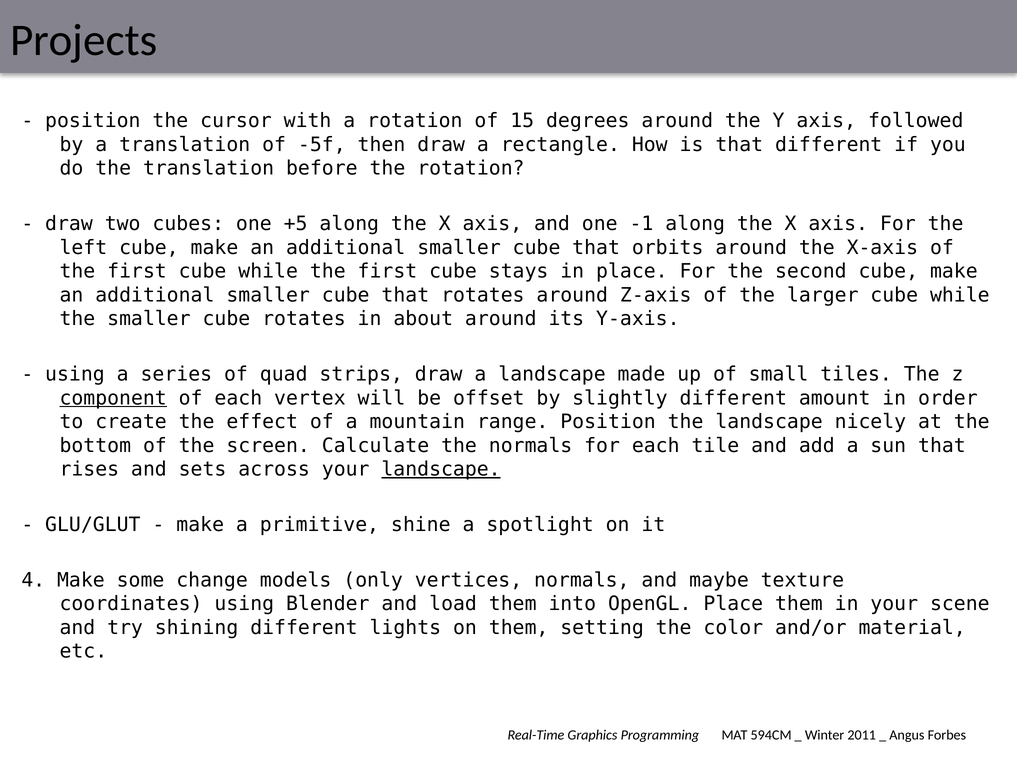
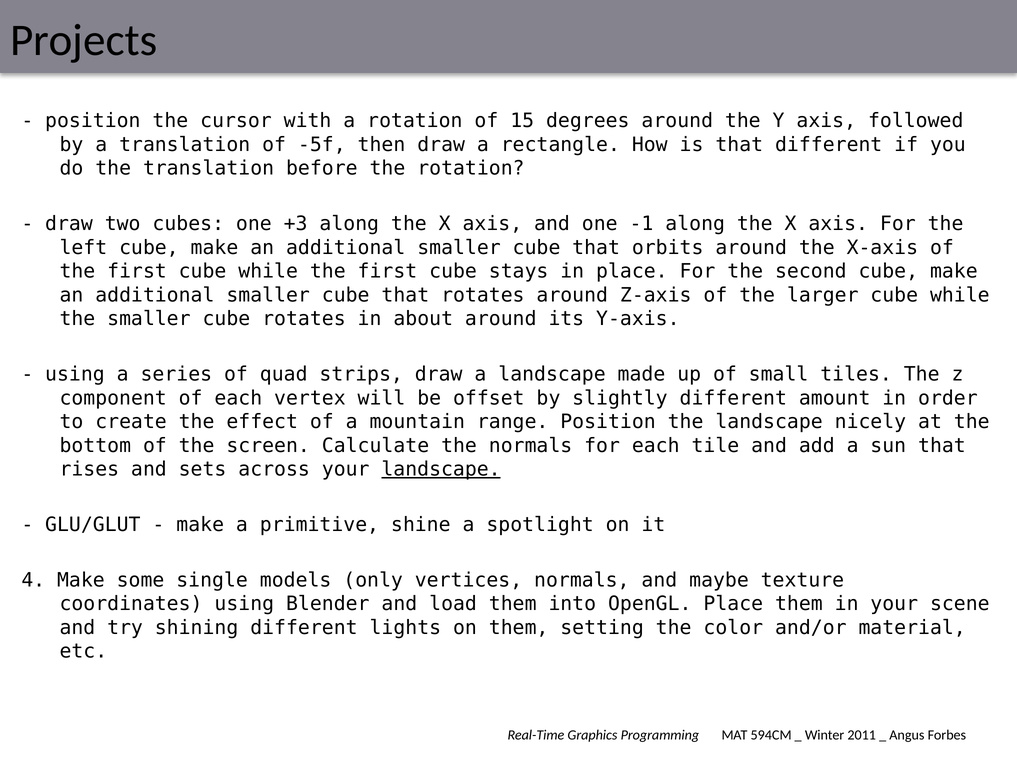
+5: +5 -> +3
component underline: present -> none
change: change -> single
